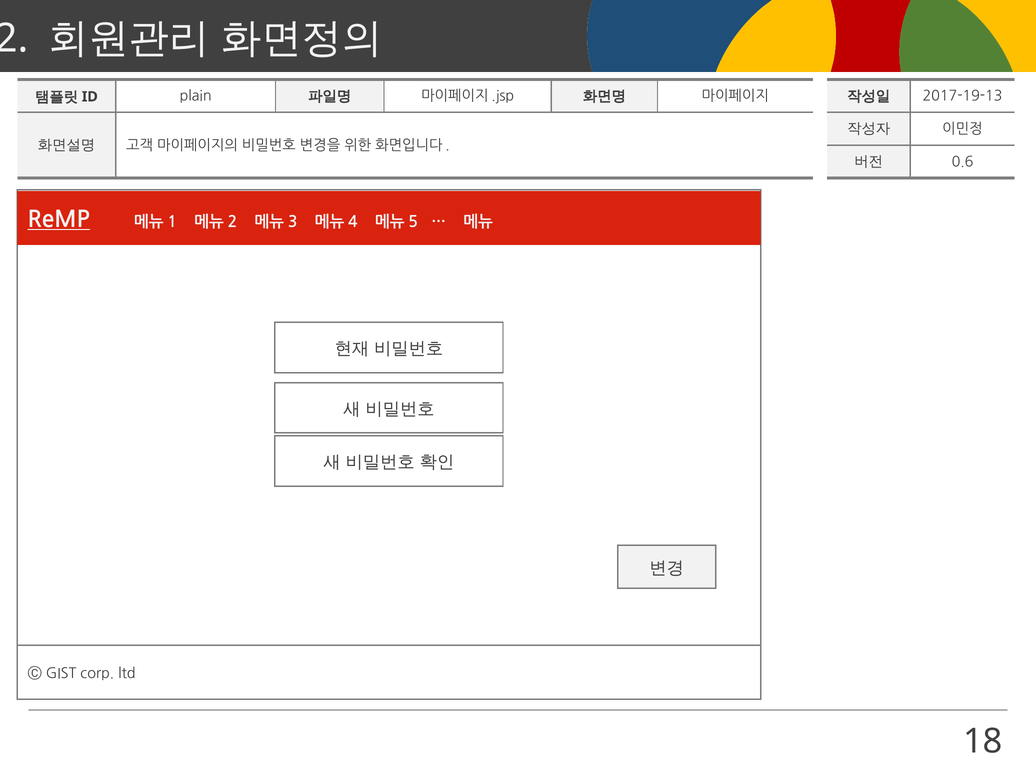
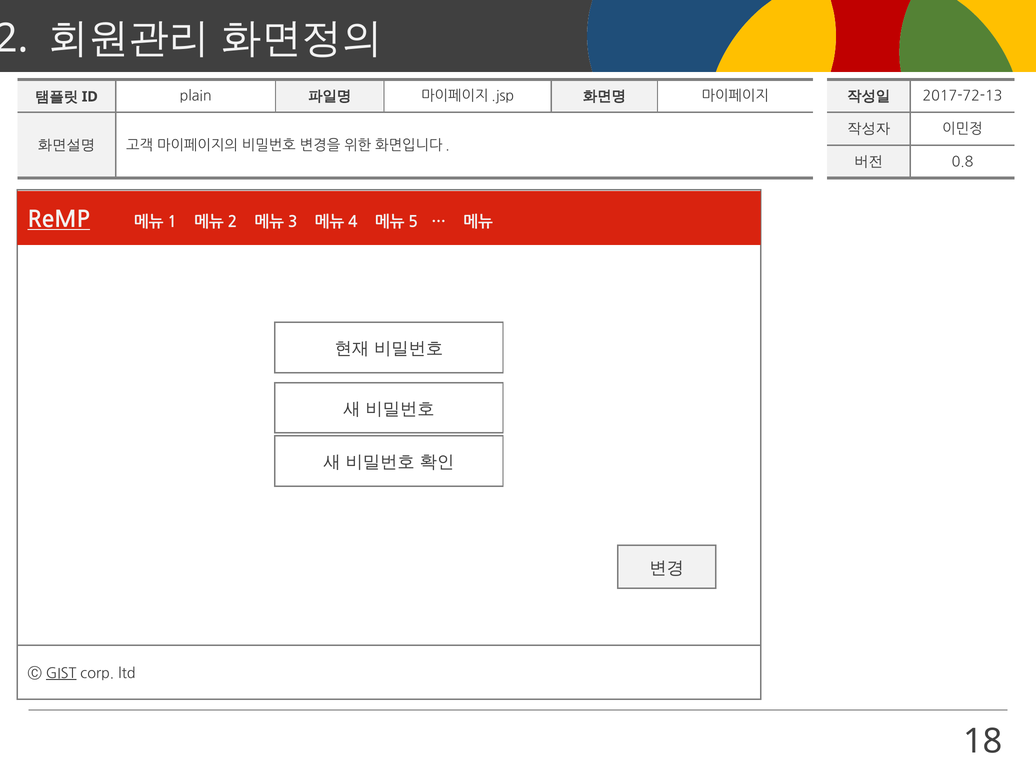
2017-19-13: 2017-19-13 -> 2017-72-13
0.6: 0.6 -> 0.8
GIST underline: none -> present
